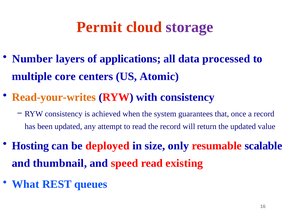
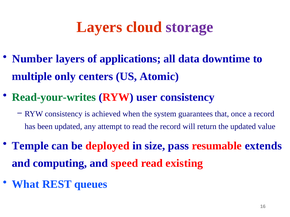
Permit at (99, 27): Permit -> Layers
processed: processed -> downtime
core: core -> only
Read-your-writes colour: orange -> green
with: with -> user
Hosting: Hosting -> Temple
only: only -> pass
scalable: scalable -> extends
thumbnail: thumbnail -> computing
